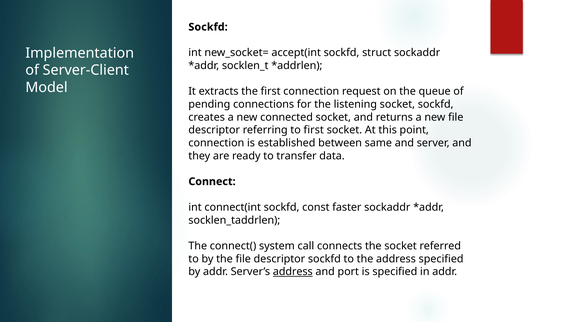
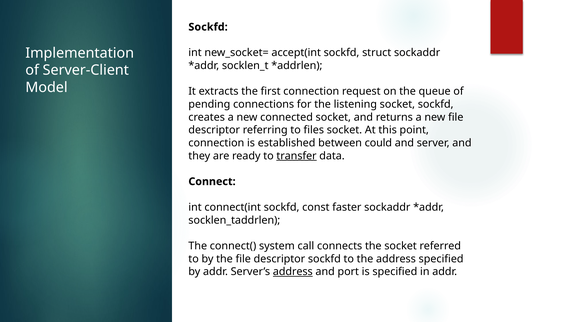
to first: first -> files
same: same -> could
transfer underline: none -> present
